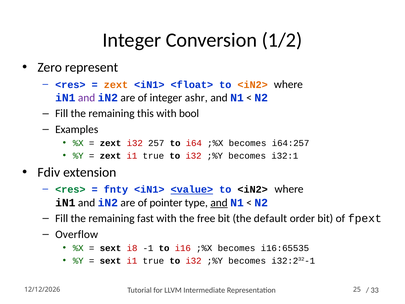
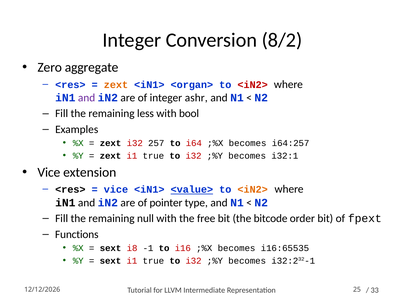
1/2: 1/2 -> 8/2
represent: represent -> aggregate
<float>: <float> -> <organ>
<iN2> at (253, 85) colour: orange -> red
this: this -> less
Fdiv at (49, 172): Fdiv -> Vice
<res> at (70, 189) colour: green -> black
fnty at (116, 189): fnty -> vice
<iN2> at (253, 189) colour: black -> orange
and at (219, 203) underline: present -> none
fast: fast -> null
default: default -> bitcode
Overflow: Overflow -> Functions
